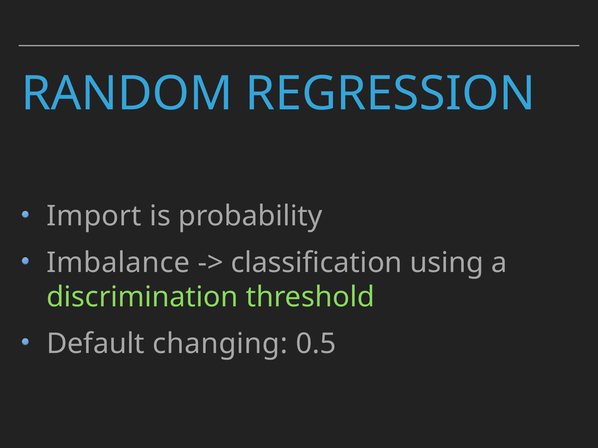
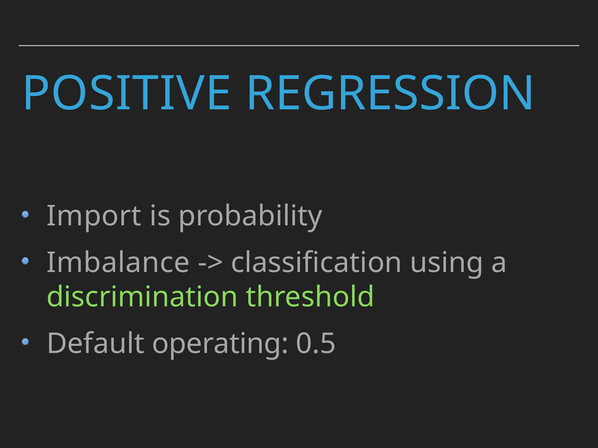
RANDOM: RANDOM -> POSITIVE
changing: changing -> operating
